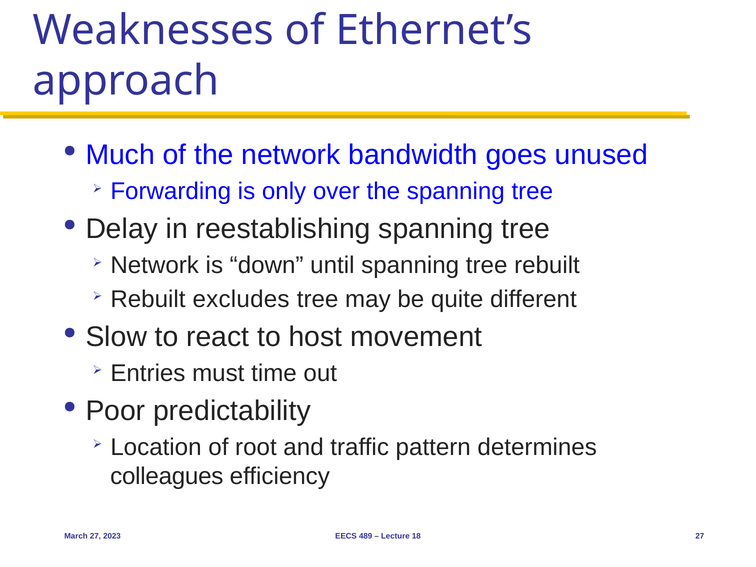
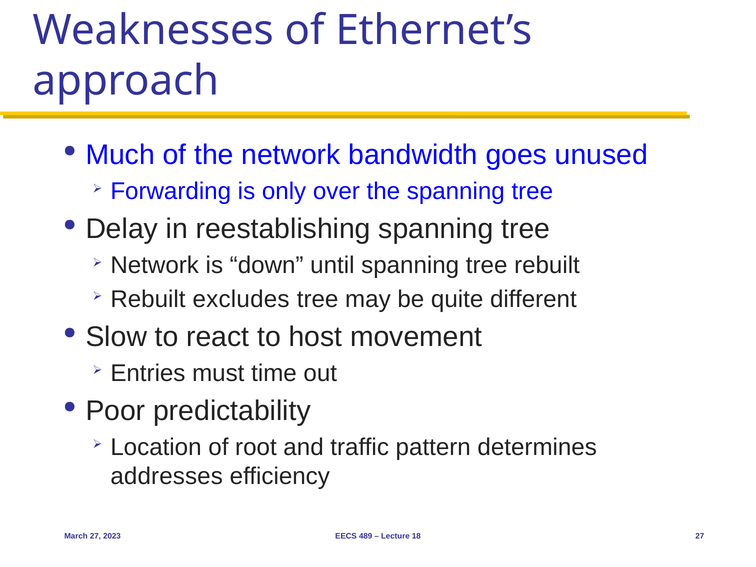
colleagues: colleagues -> addresses
